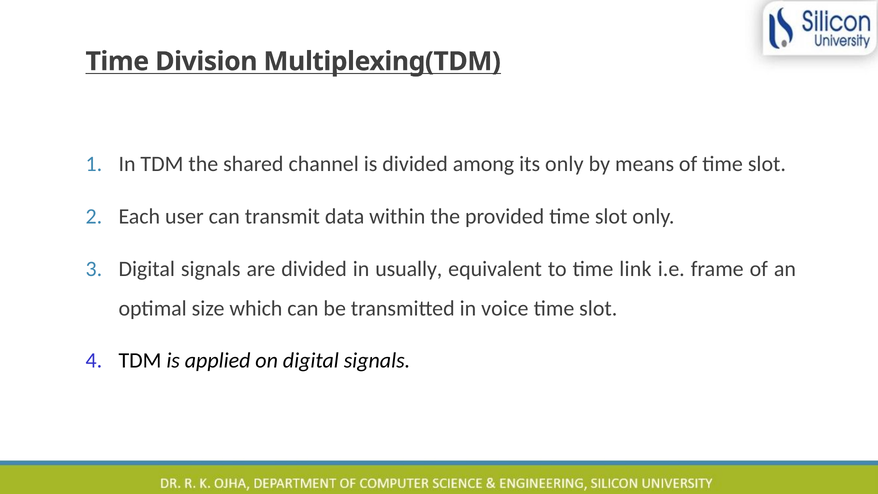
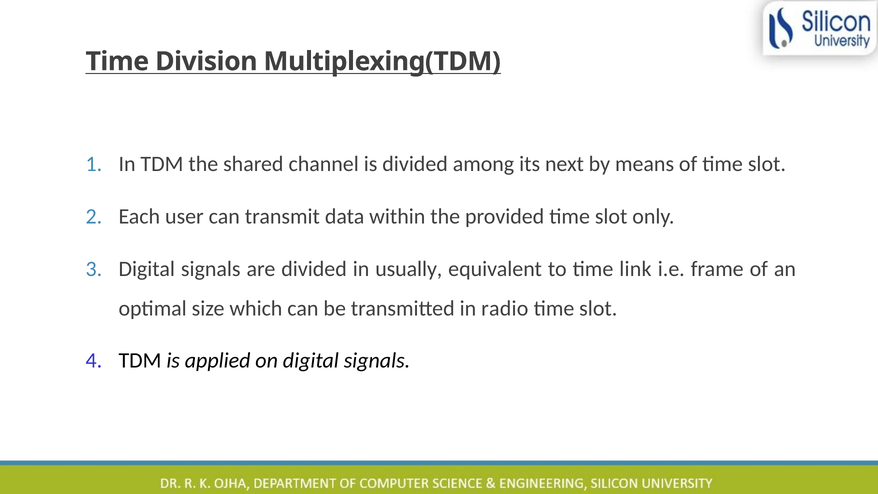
its only: only -> next
voice: voice -> radio
